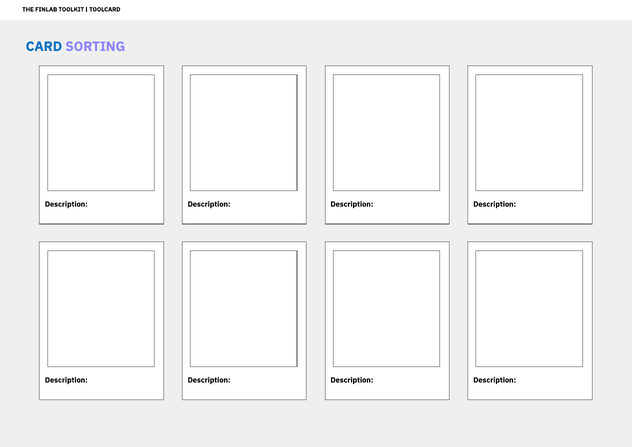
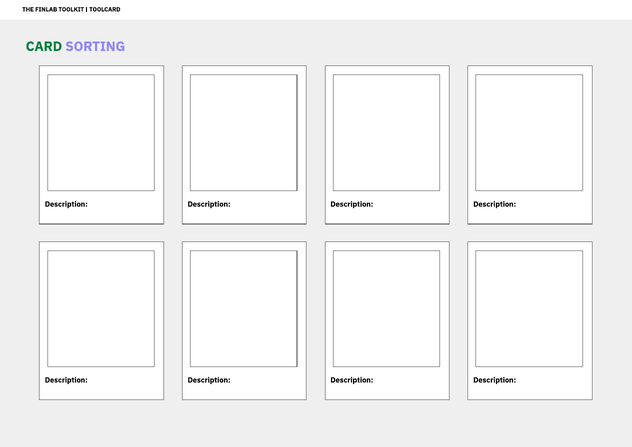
CARD colour: blue -> green
